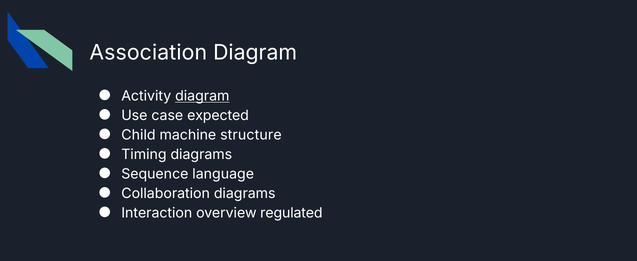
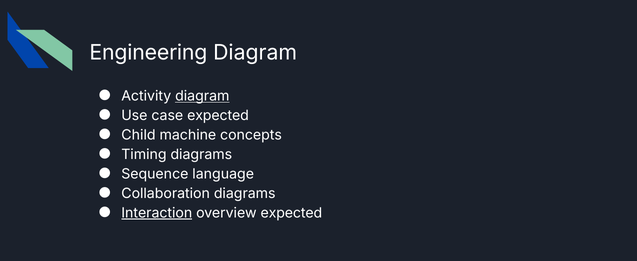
Association: Association -> Engineering
structure: structure -> concepts
Interaction underline: none -> present
overview regulated: regulated -> expected
